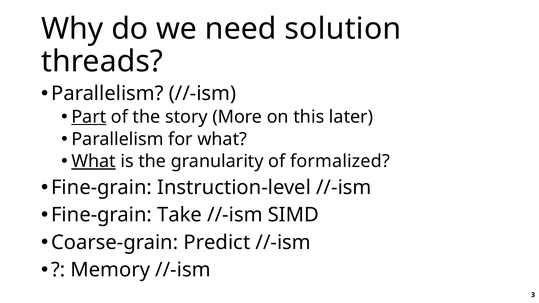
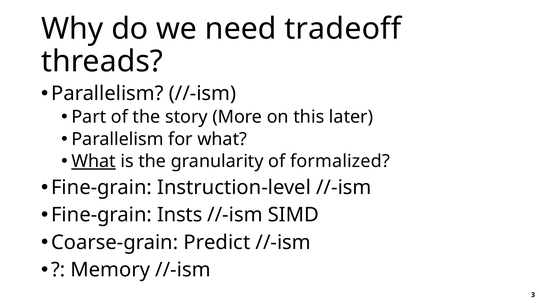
solution: solution -> tradeoff
Part underline: present -> none
Take: Take -> Insts
